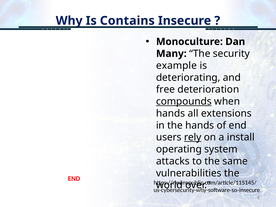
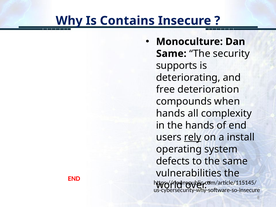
Many at (171, 54): Many -> Same
example: example -> supports
compounds underline: present -> none
extensions: extensions -> complexity
attacks: attacks -> defects
